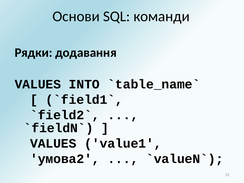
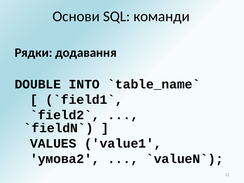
VALUES at (38, 84): VALUES -> DOUBLE
